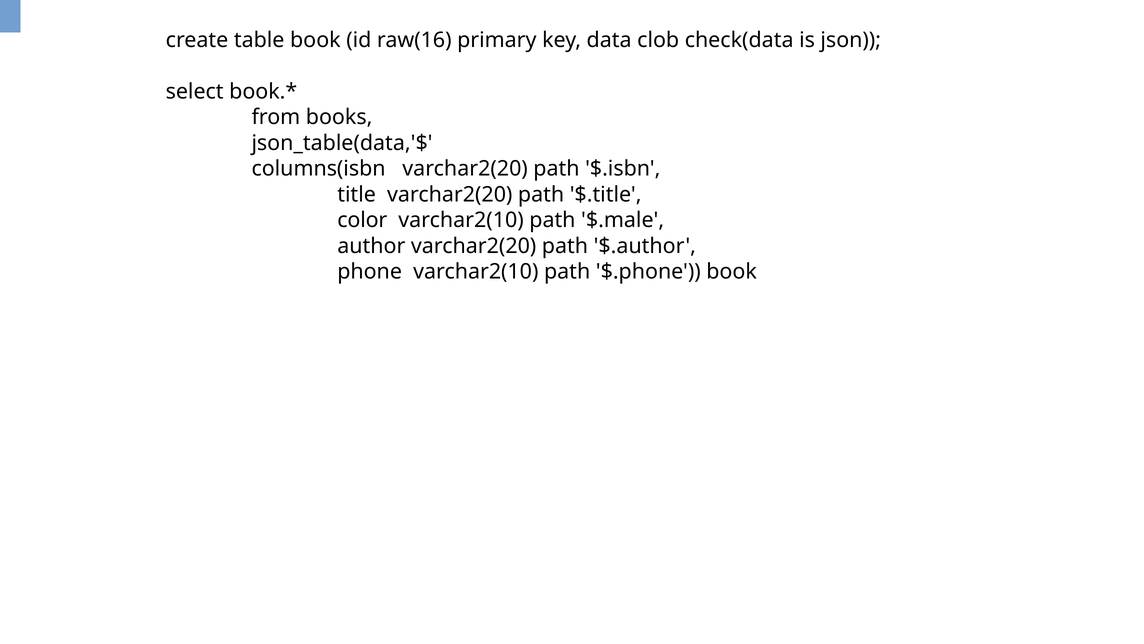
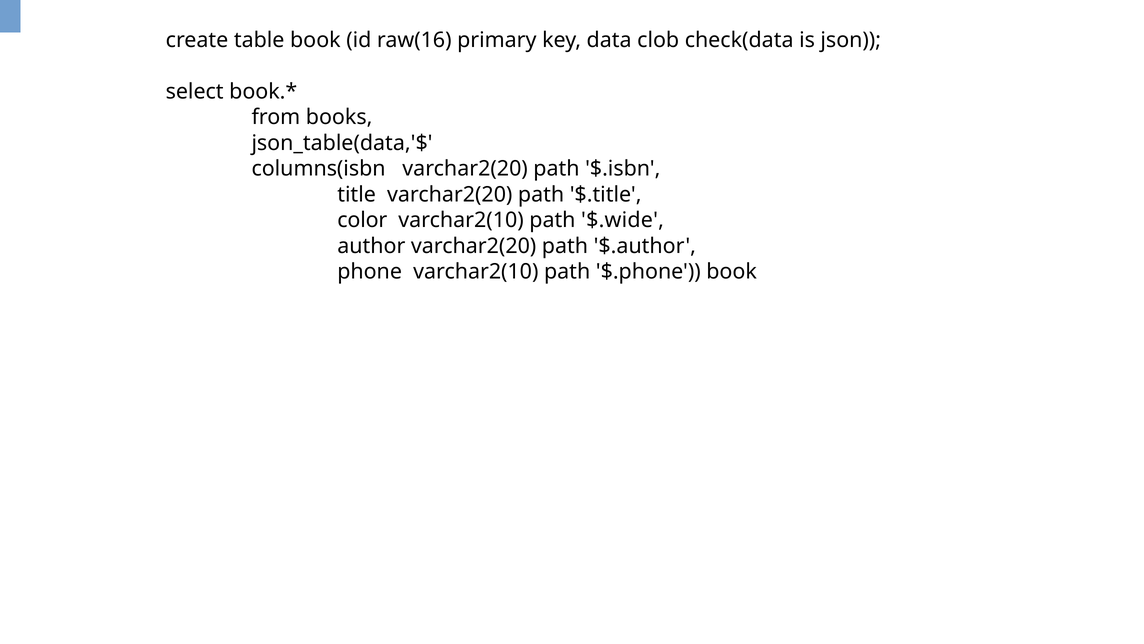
$.male: $.male -> $.wide
